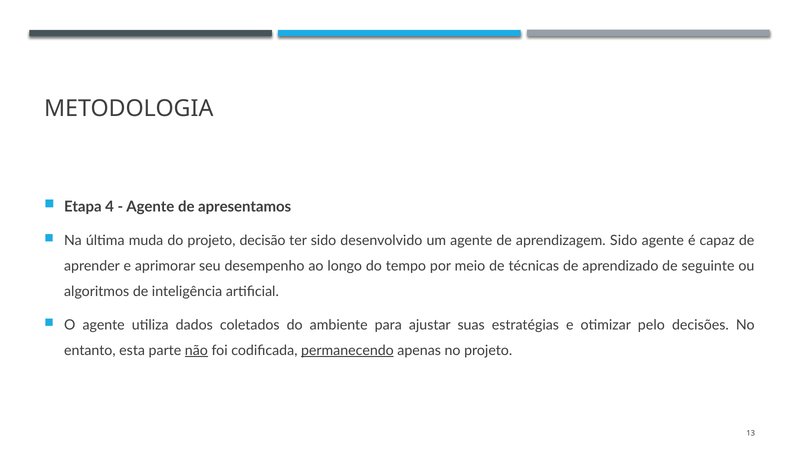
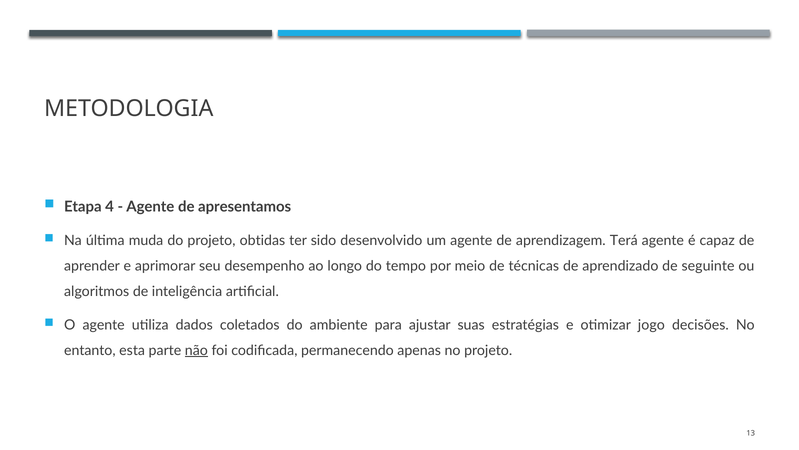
decisão: decisão -> obtidas
aprendizagem Sido: Sido -> Terá
pelo: pelo -> jogo
permanecendo underline: present -> none
